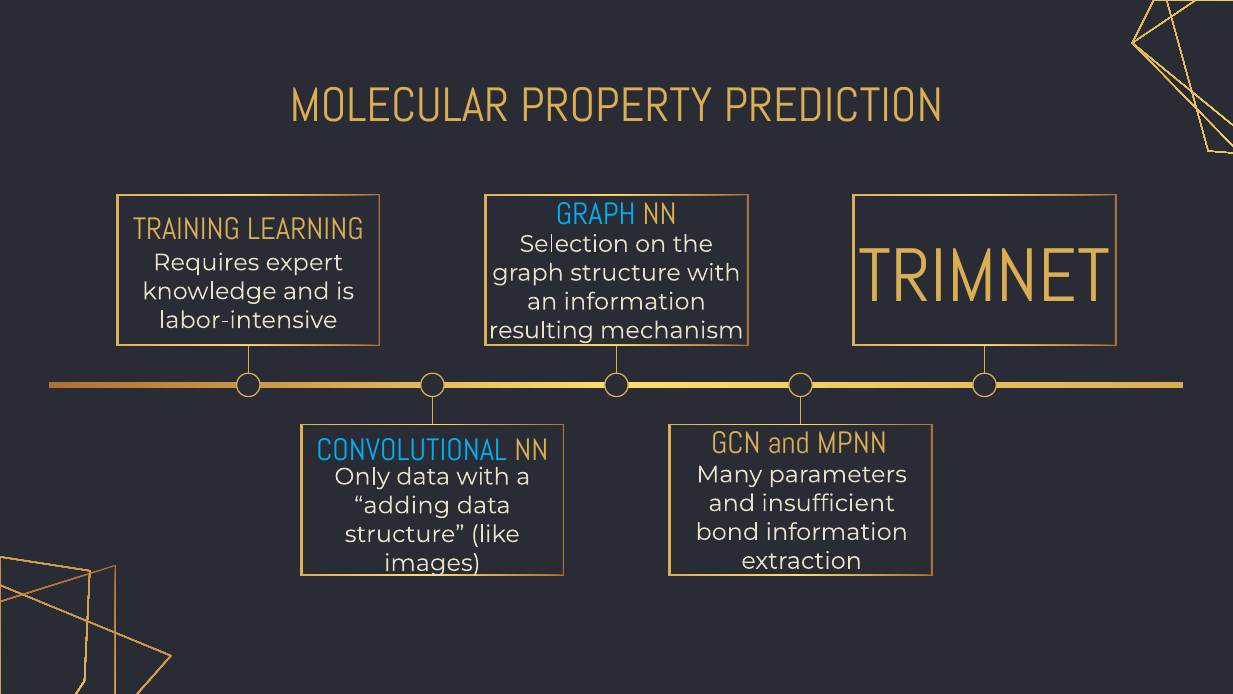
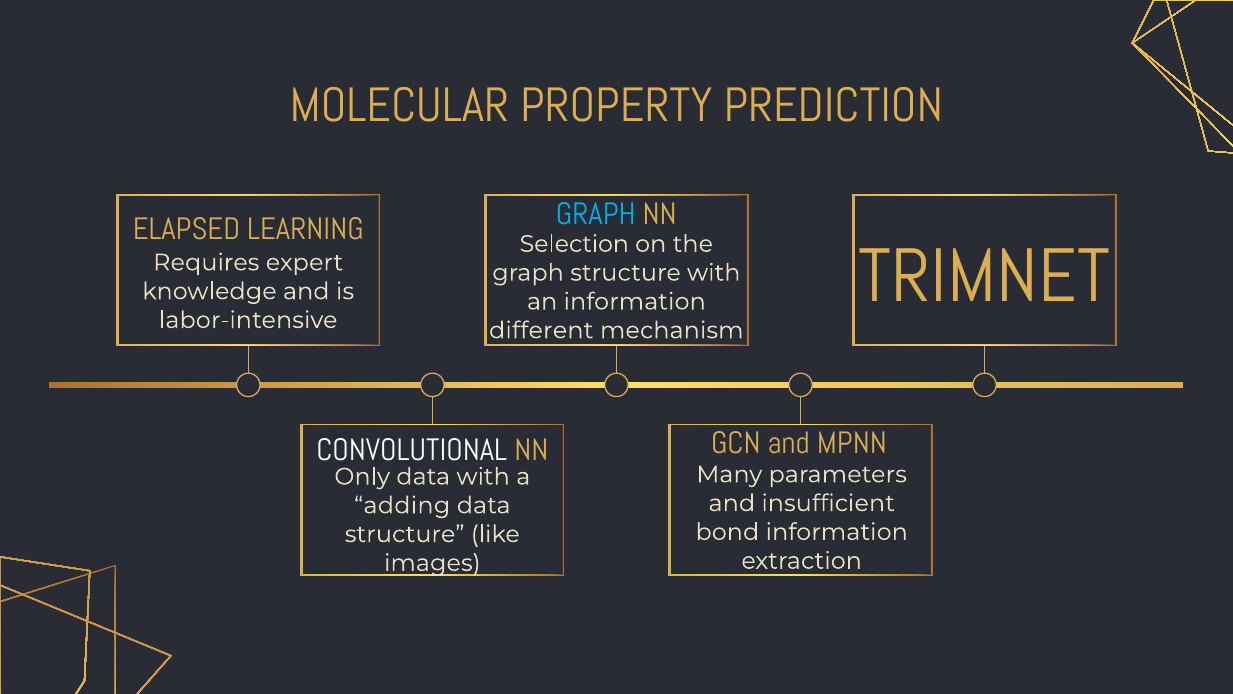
TRAINING: TRAINING -> ELAPSED
resulting: resulting -> different
CONVOLUTIONAL colour: light blue -> white
